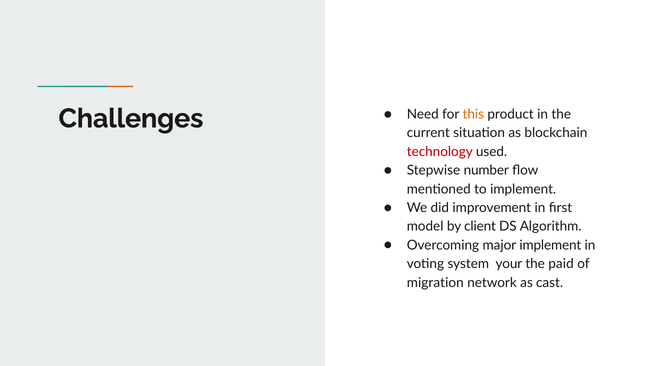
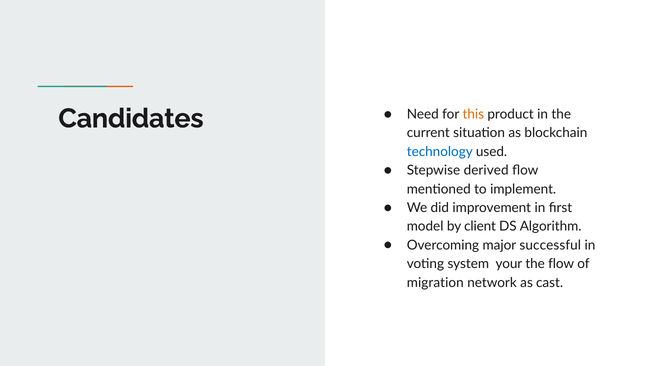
Challenges: Challenges -> Candidates
technology colour: red -> blue
number: number -> derived
major implement: implement -> successful
the paid: paid -> flow
